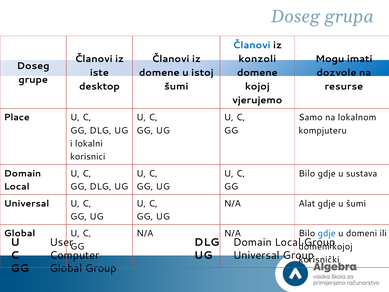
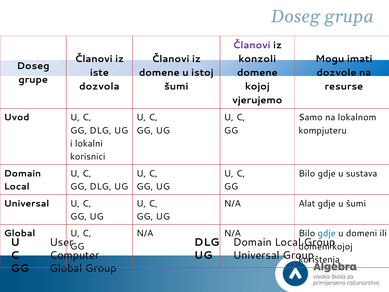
Članovi at (252, 45) colour: blue -> purple
desktop: desktop -> dozvola
Place: Place -> Uvod
korisnički: korisnički -> korištenja
